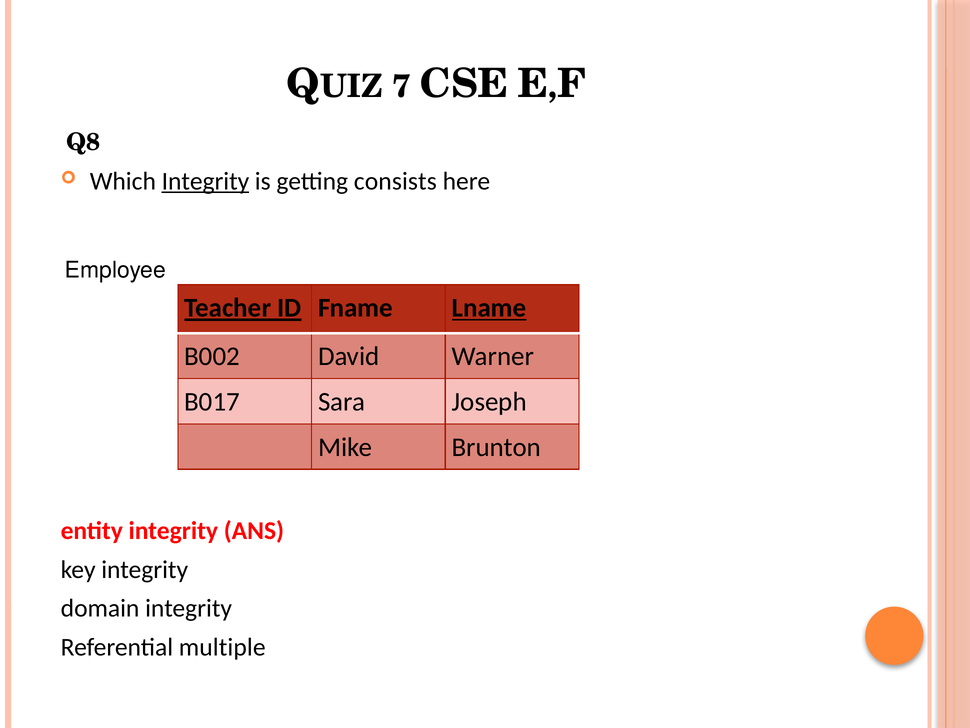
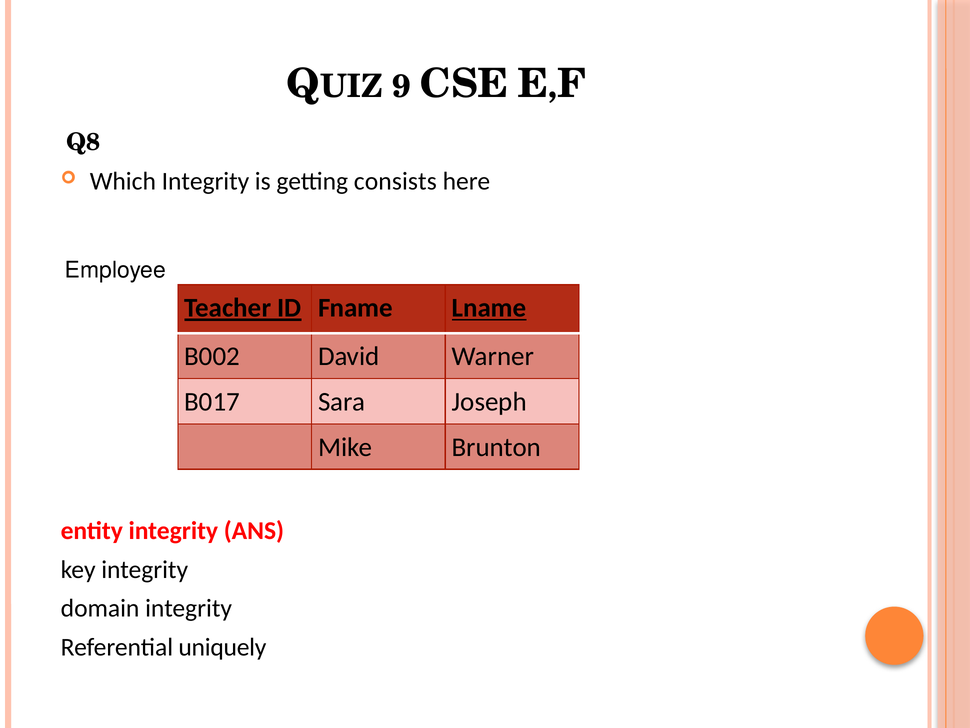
7: 7 -> 9
Integrity at (205, 181) underline: present -> none
multiple: multiple -> uniquely
